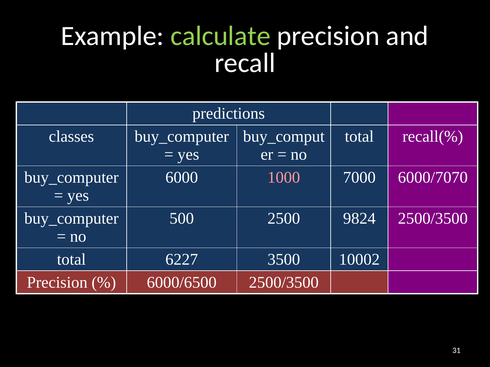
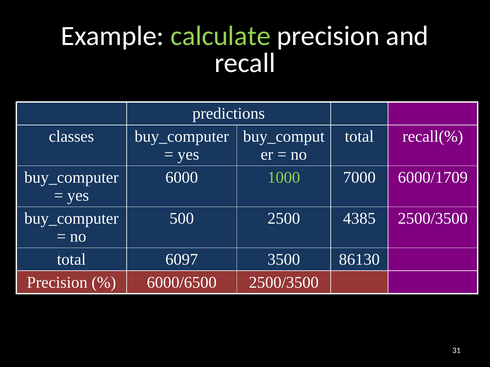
1000 colour: pink -> light green
6000/7070: 6000/7070 -> 6000/1709
9824: 9824 -> 4385
6227: 6227 -> 6097
10002: 10002 -> 86130
